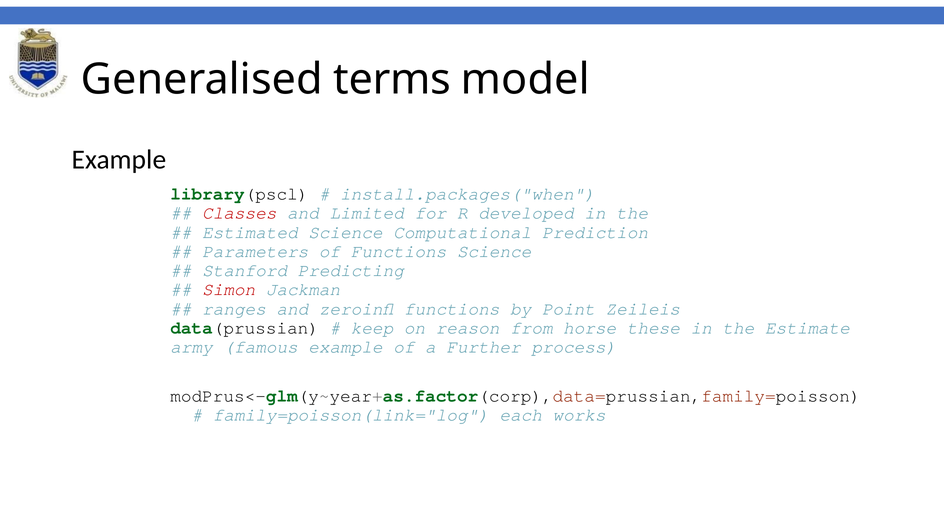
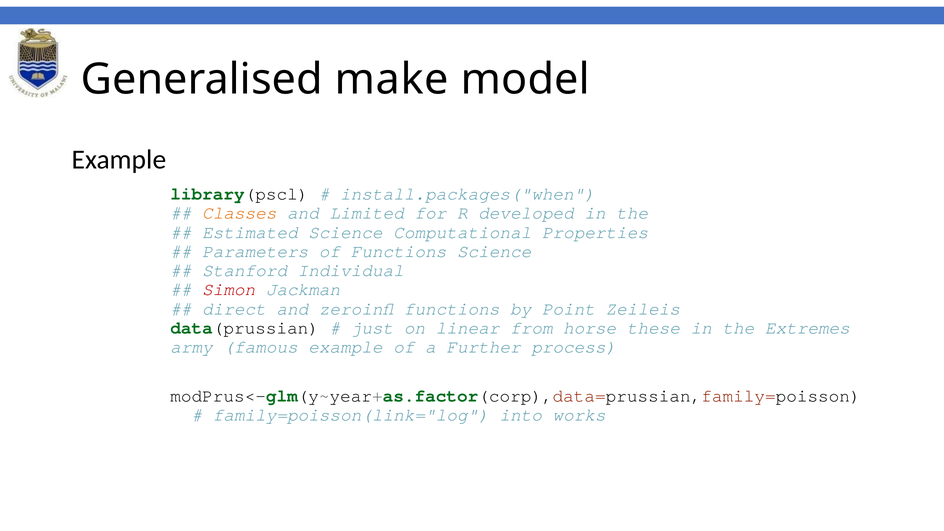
terms: terms -> make
Classes colour: red -> orange
Prediction: Prediction -> Properties
Predicting: Predicting -> Individual
ranges: ranges -> direct
keep: keep -> just
reason: reason -> linear
Estimate: Estimate -> Extremes
each: each -> into
